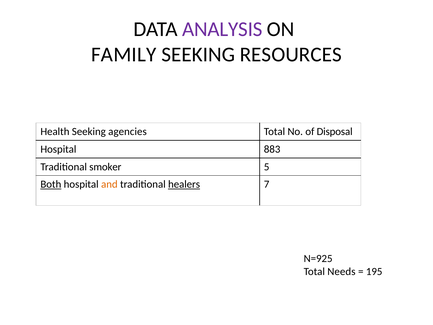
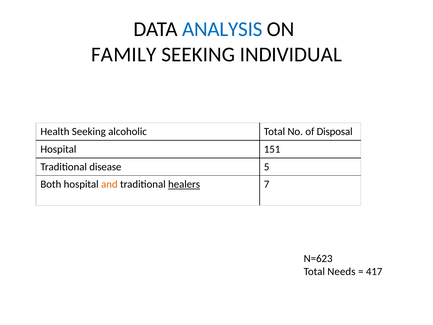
ANALYSIS colour: purple -> blue
RESOURCES: RESOURCES -> INDIVIDUAL
agencies: agencies -> alcoholic
883: 883 -> 151
smoker: smoker -> disease
Both underline: present -> none
N=925: N=925 -> N=623
195: 195 -> 417
